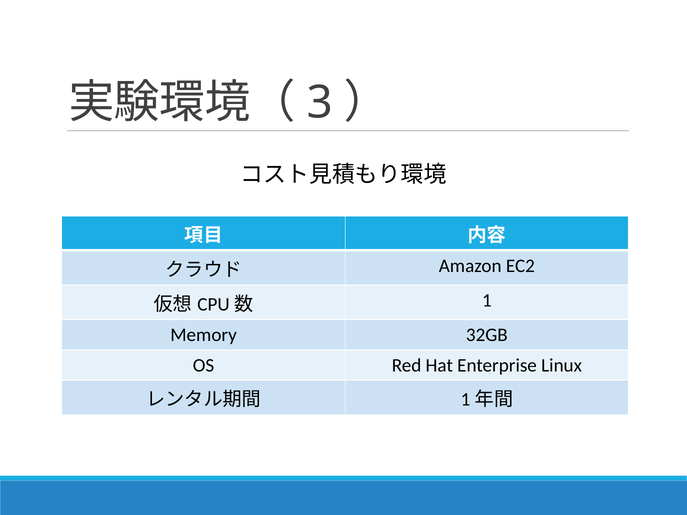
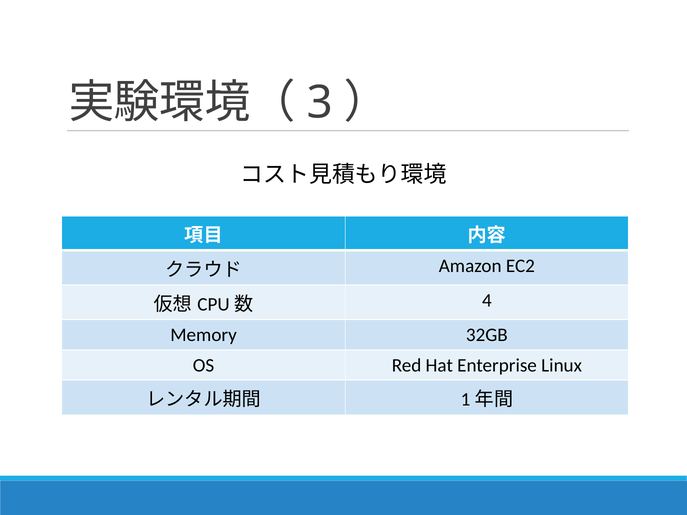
1: 1 -> 4
